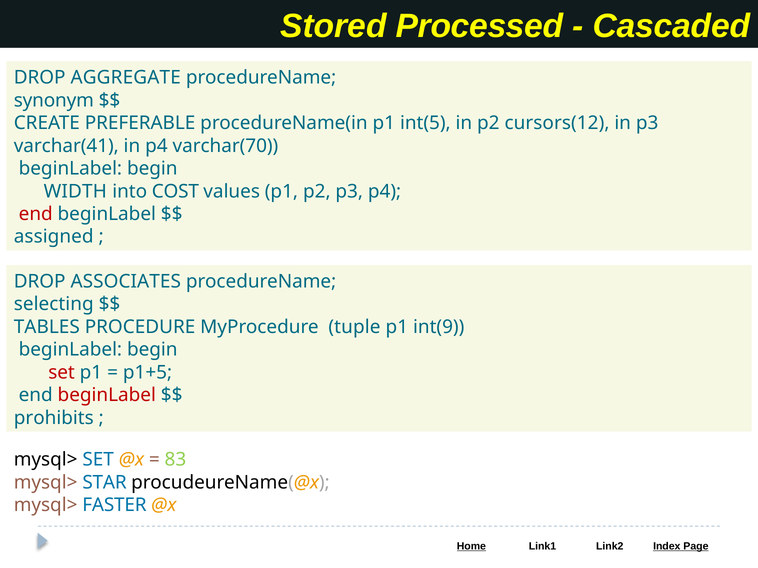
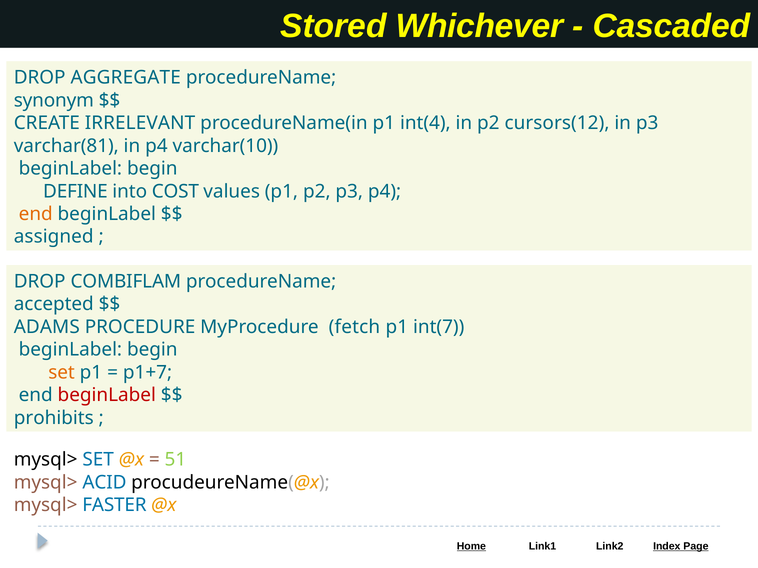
Processed: Processed -> Whichever
PREFERABLE: PREFERABLE -> IRRELEVANT
int(5: int(5 -> int(4
varchar(41: varchar(41 -> varchar(81
varchar(70: varchar(70 -> varchar(10
WIDTH: WIDTH -> DEFINE
end at (36, 214) colour: red -> orange
ASSOCIATES: ASSOCIATES -> COMBIFLAM
selecting: selecting -> accepted
TABLES: TABLES -> ADAMS
tuple: tuple -> fetch
int(9: int(9 -> int(7
set at (62, 373) colour: red -> orange
p1+5: p1+5 -> p1+7
83: 83 -> 51
STAR: STAR -> ACID
